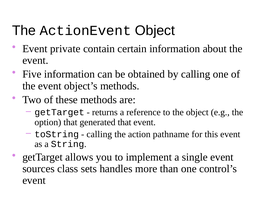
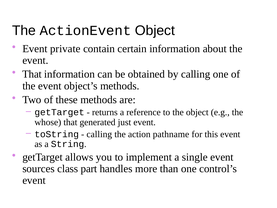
Five at (32, 74): Five -> That
option: option -> whose
generated that: that -> just
sets: sets -> part
